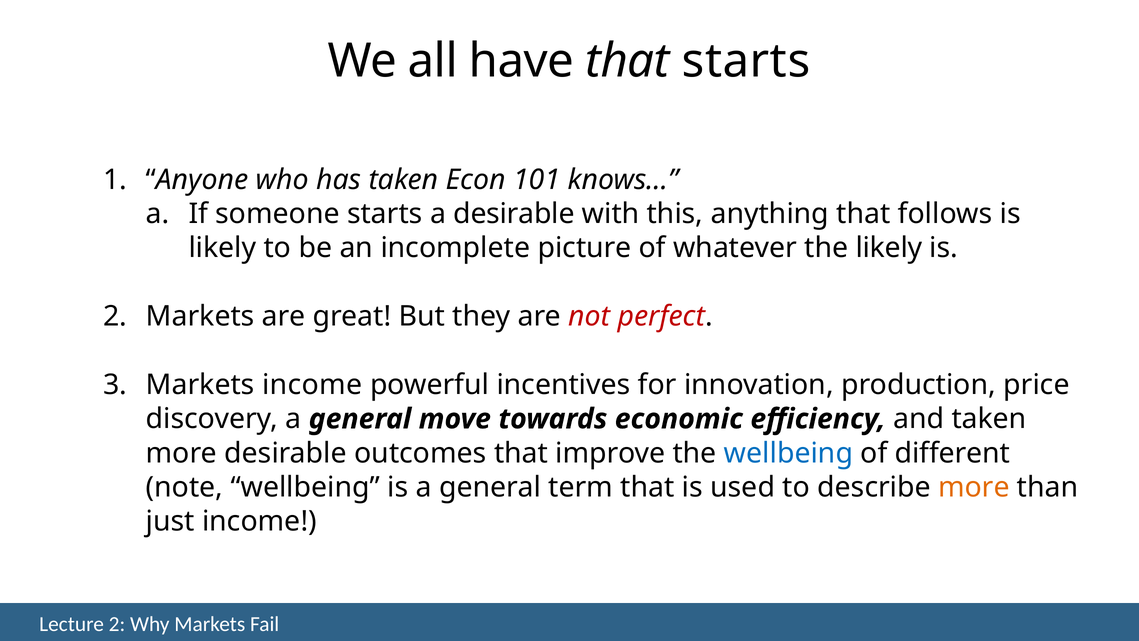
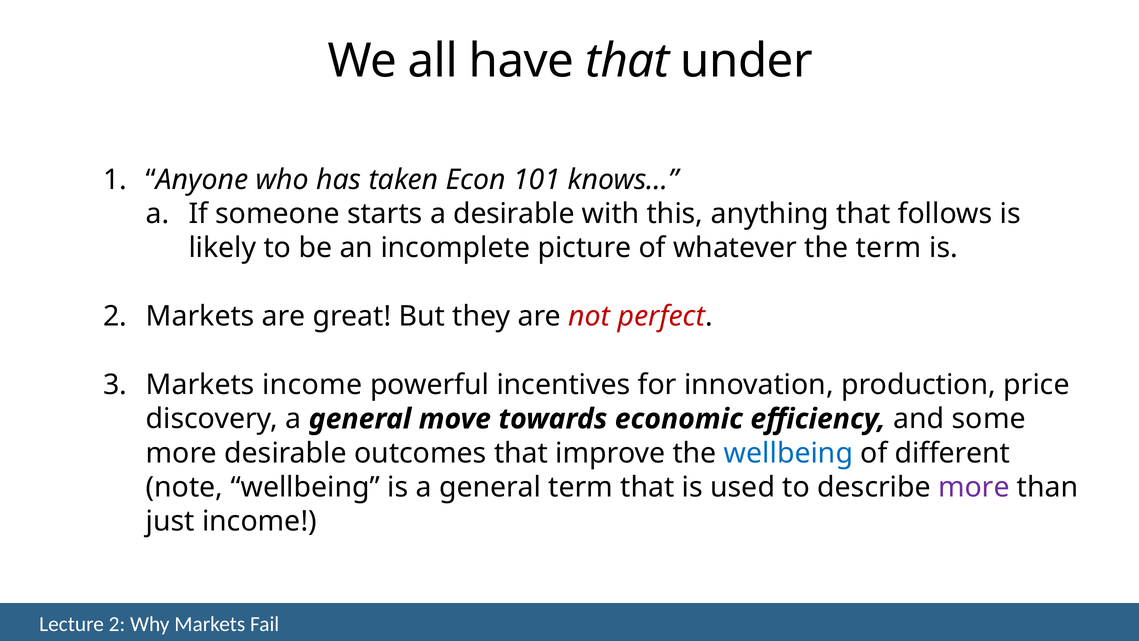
that starts: starts -> under
the likely: likely -> term
and taken: taken -> some
more at (974, 487) colour: orange -> purple
